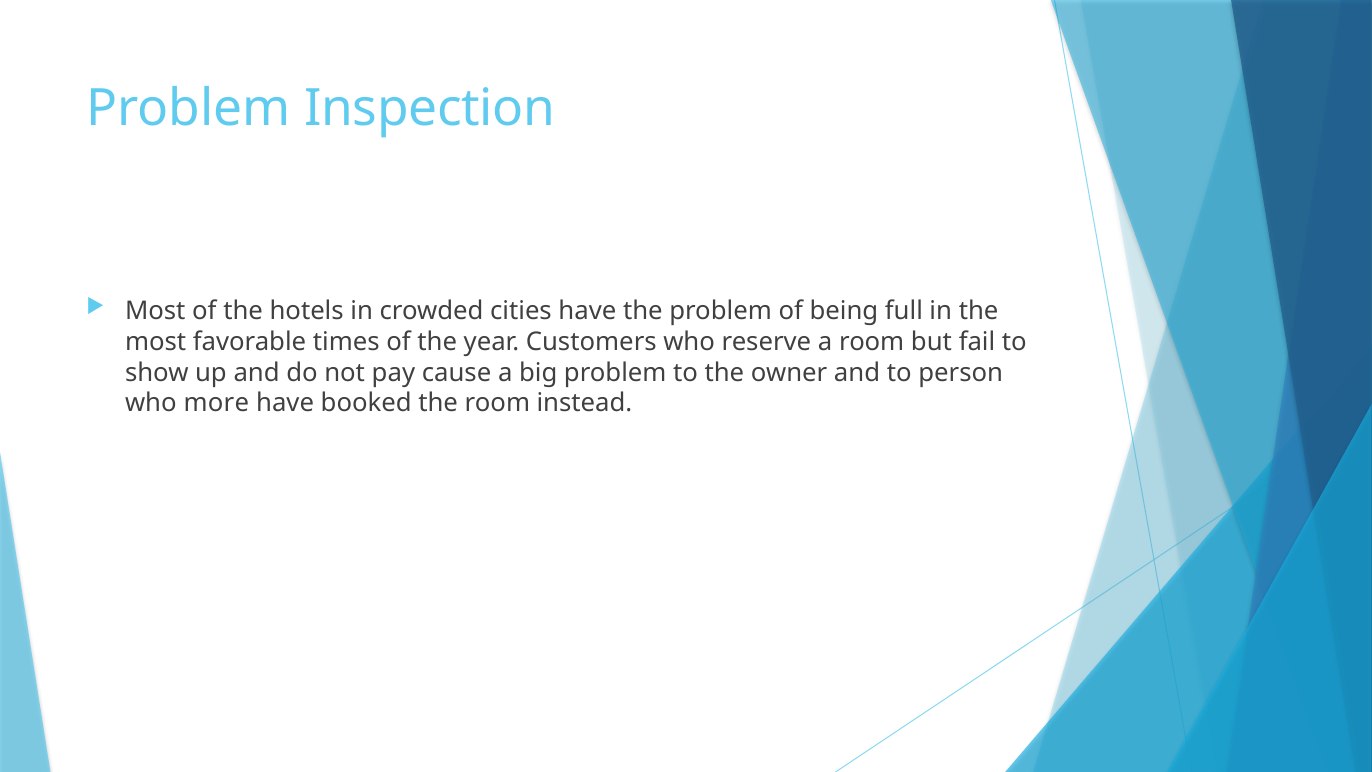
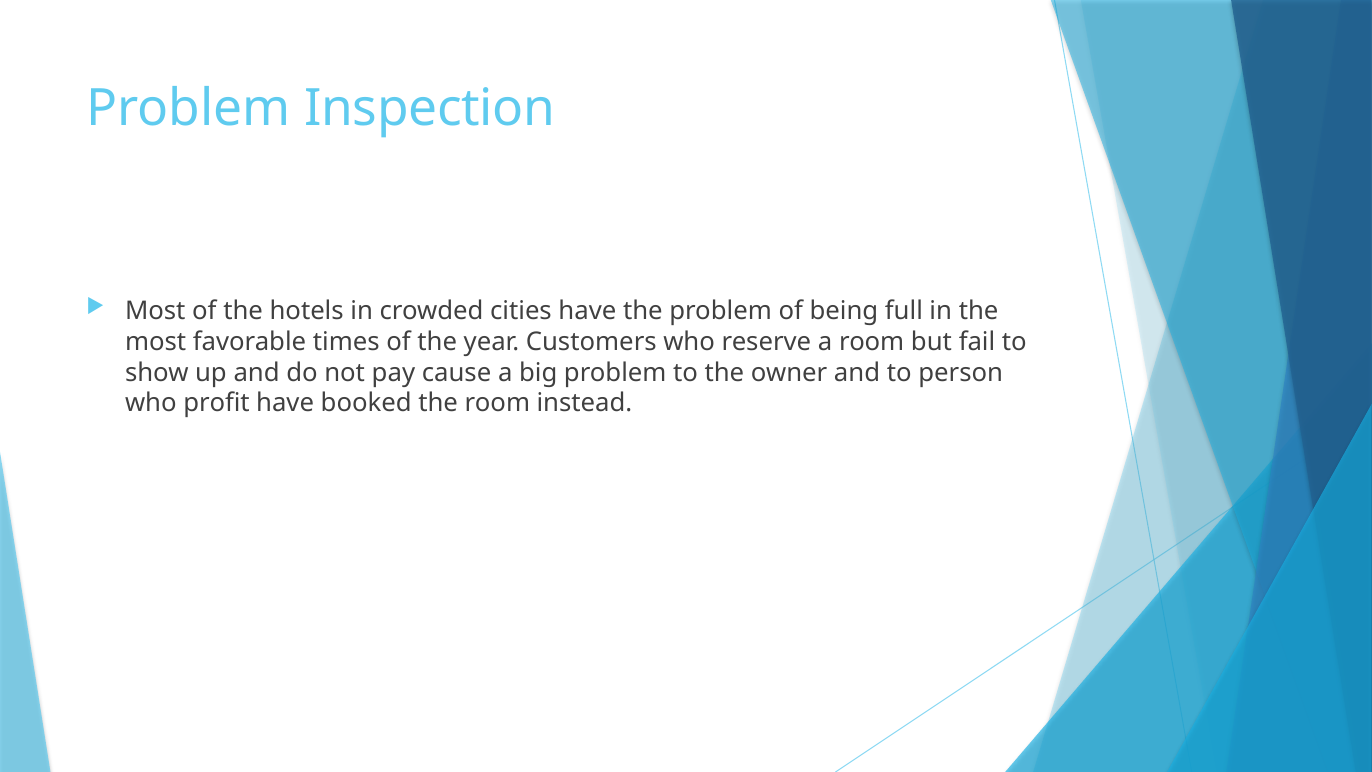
more: more -> profit
